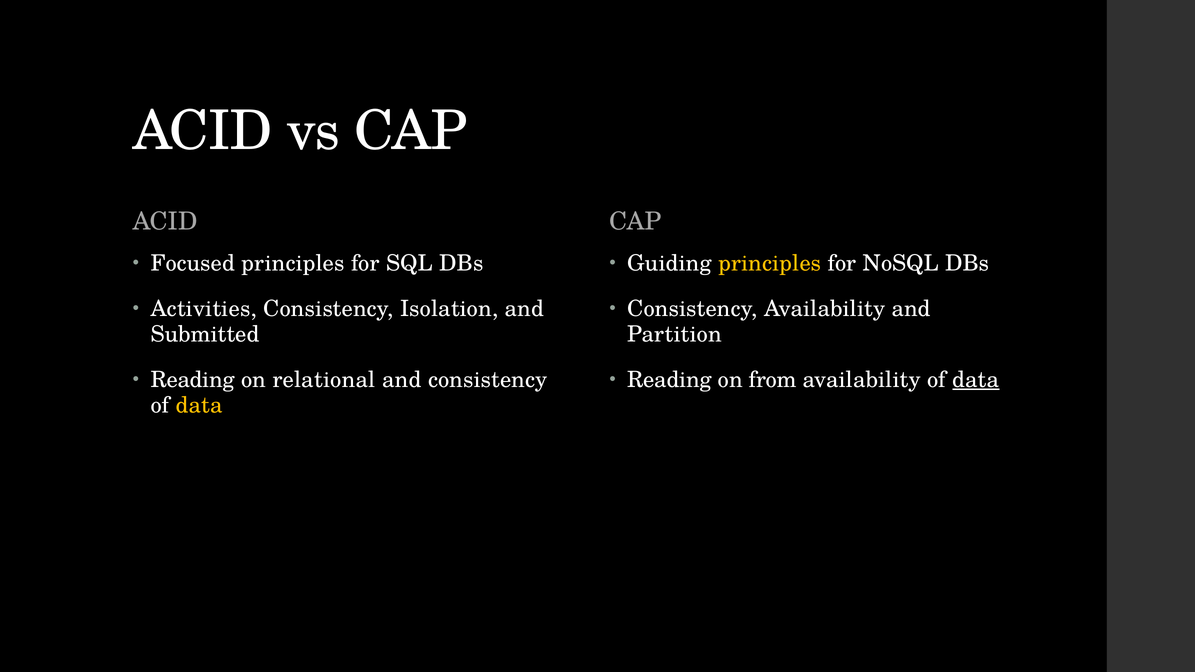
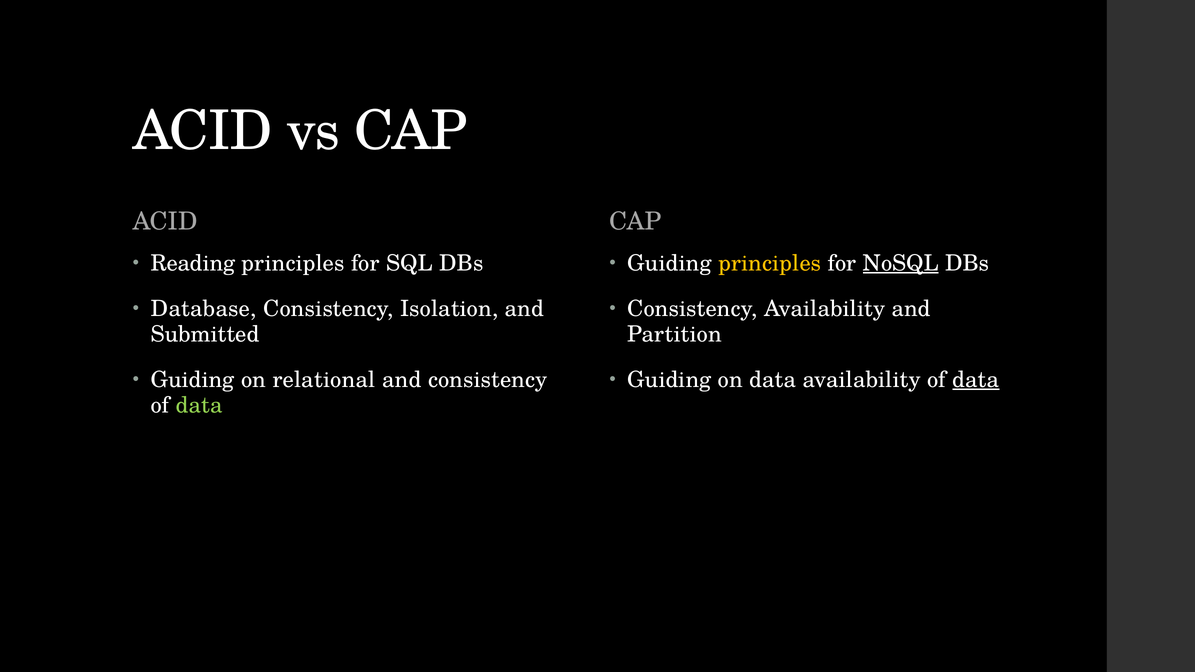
Focused: Focused -> Reading
NoSQL underline: none -> present
Activities: Activities -> Database
Reading at (193, 380): Reading -> Guiding
Reading at (669, 380): Reading -> Guiding
on from: from -> data
data at (199, 405) colour: yellow -> light green
